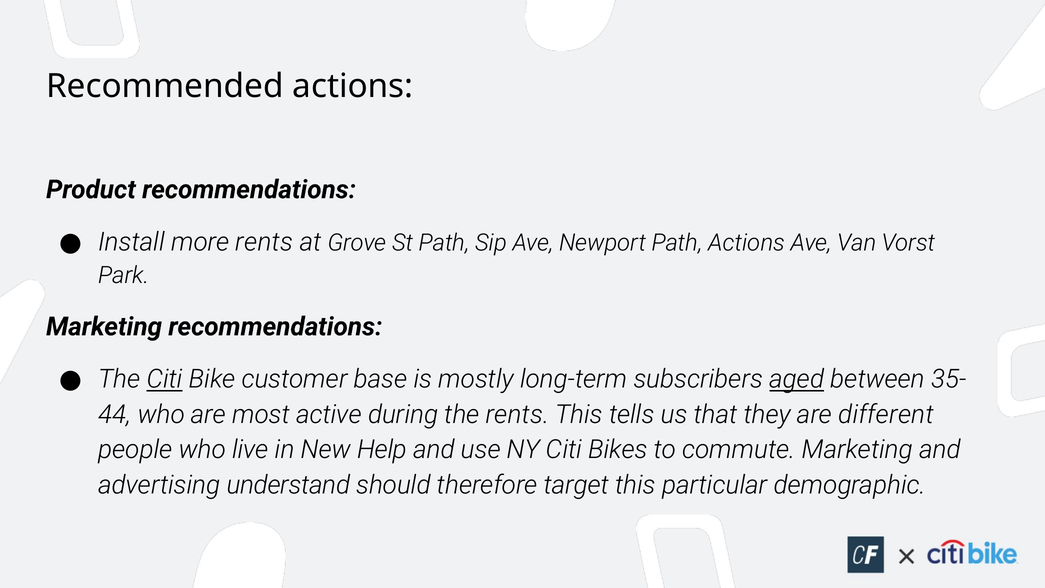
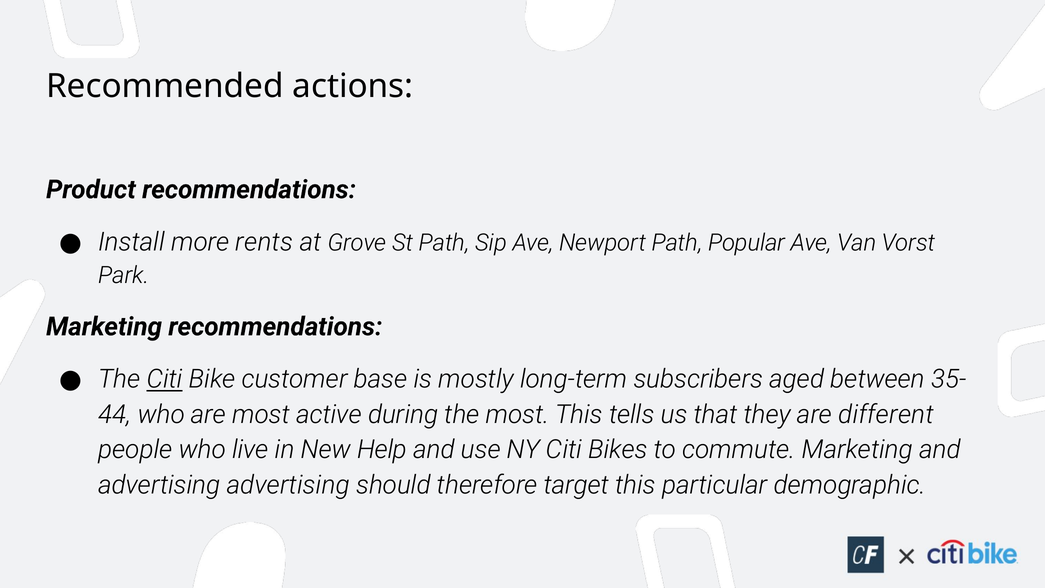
Path Actions: Actions -> Popular
aged underline: present -> none
the rents: rents -> most
advertising understand: understand -> advertising
